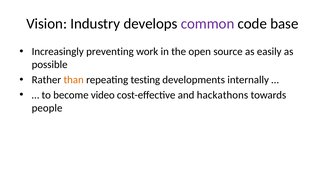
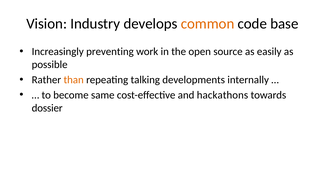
common colour: purple -> orange
testing: testing -> talking
video: video -> same
people: people -> dossier
